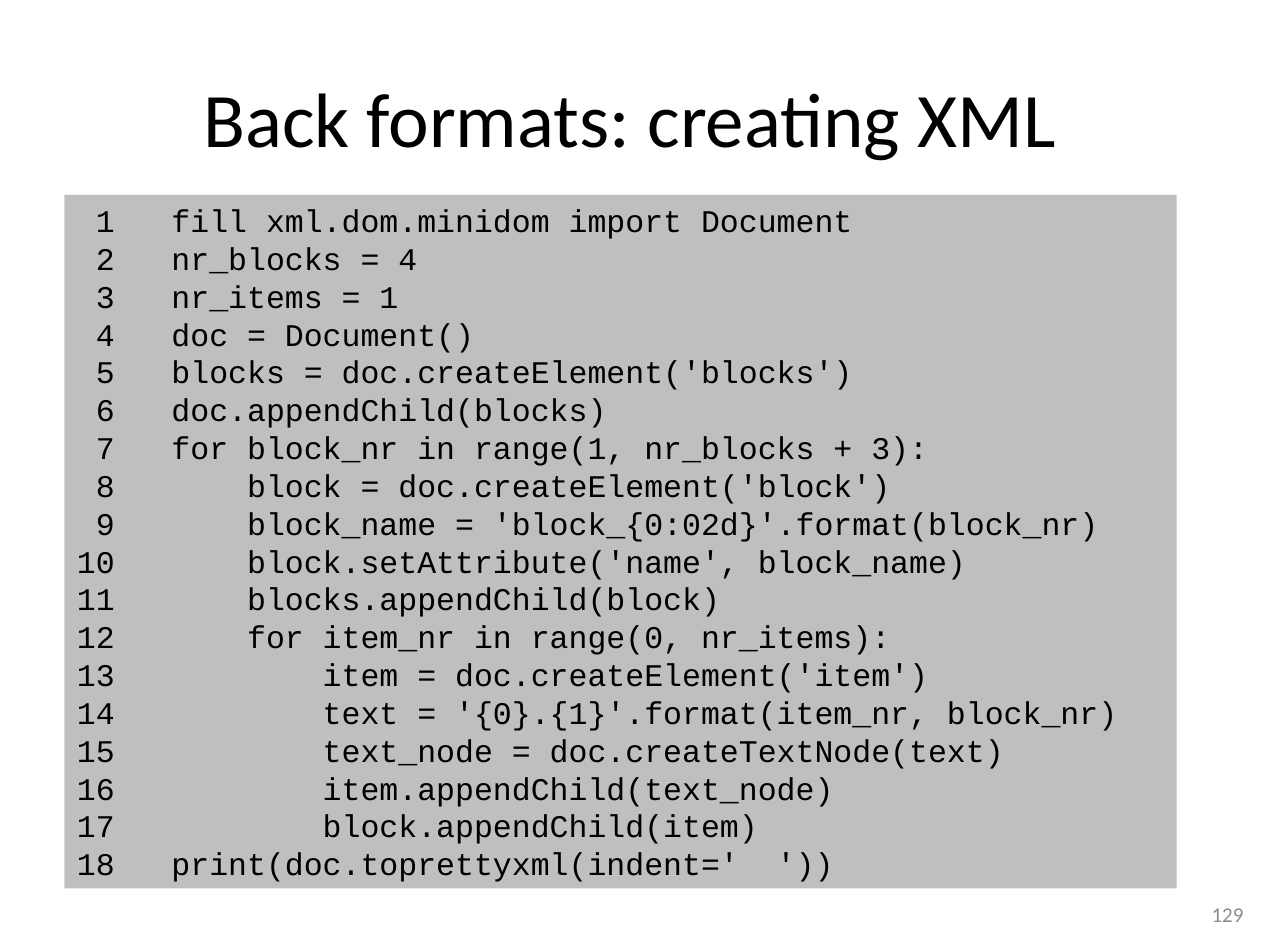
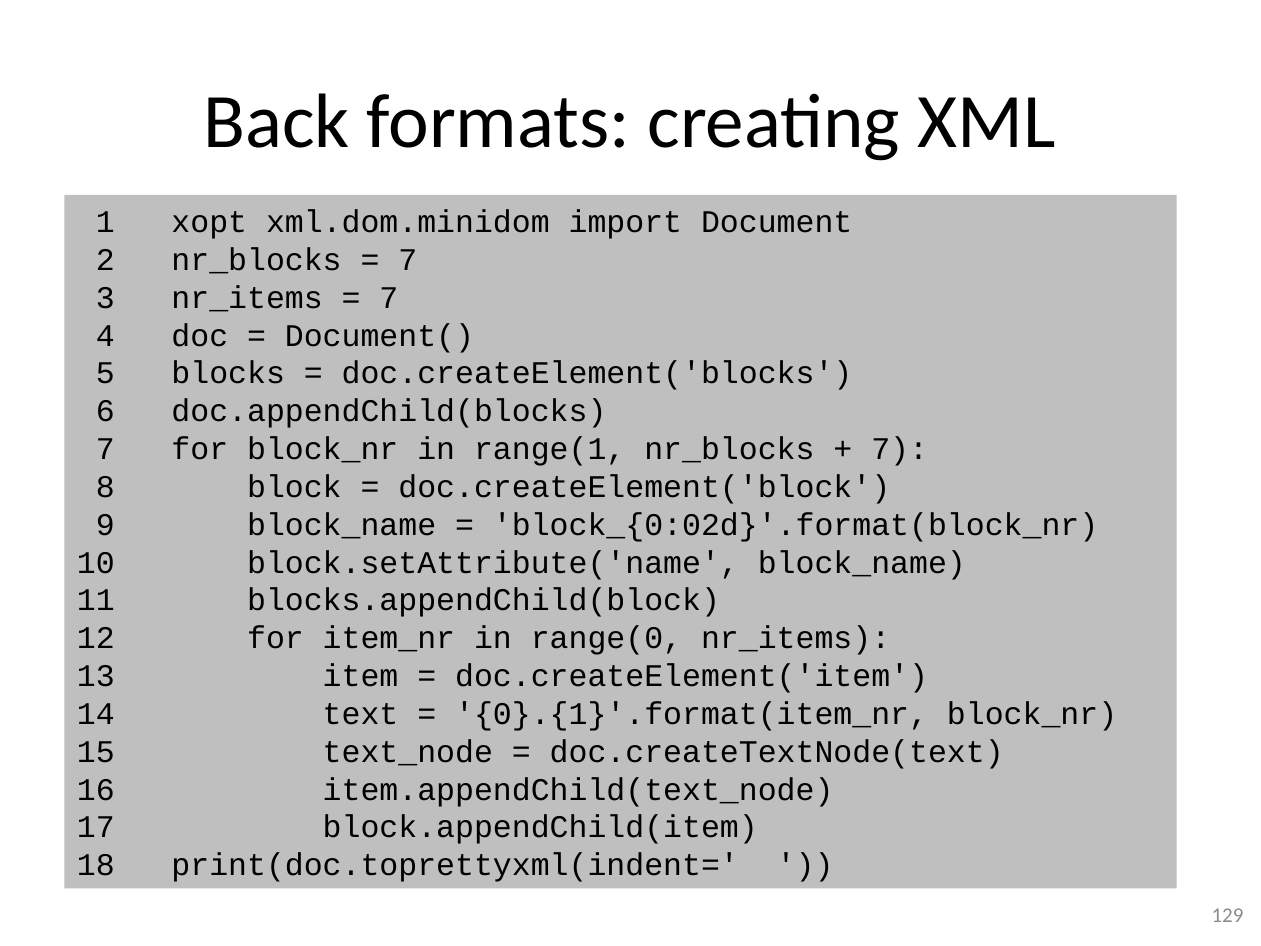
fill: fill -> xopt
4 at (408, 260): 4 -> 7
1 at (389, 298): 1 -> 7
3 at (900, 449): 3 -> 7
